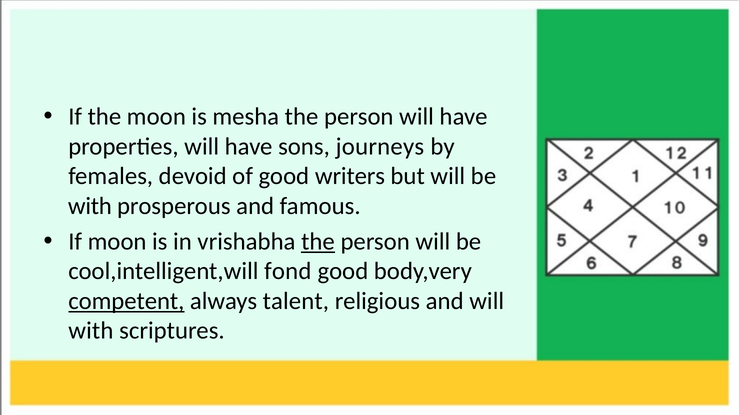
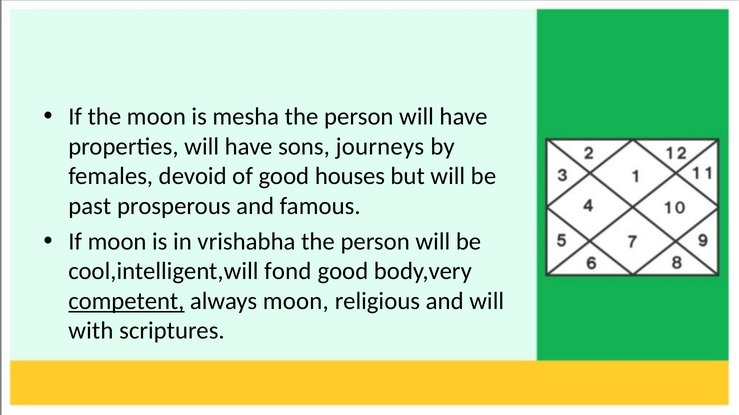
writers: writers -> houses
with at (90, 206): with -> past
the at (318, 242) underline: present -> none
always talent: talent -> moon
